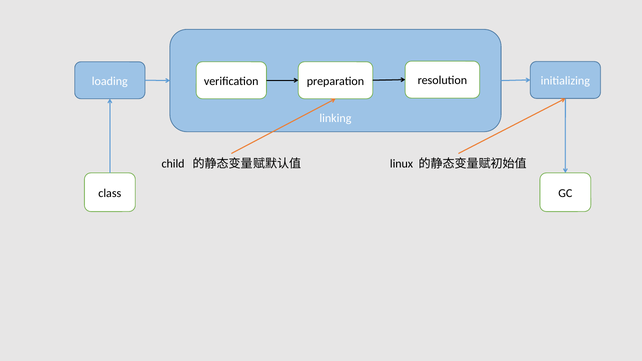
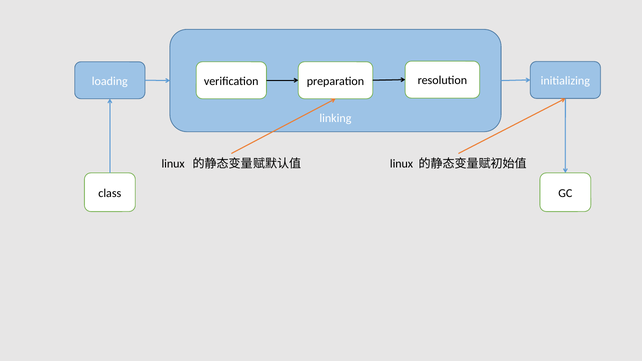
child at (173, 164): child -> linux
